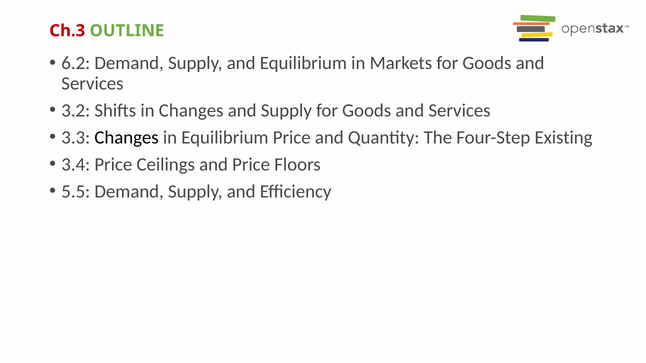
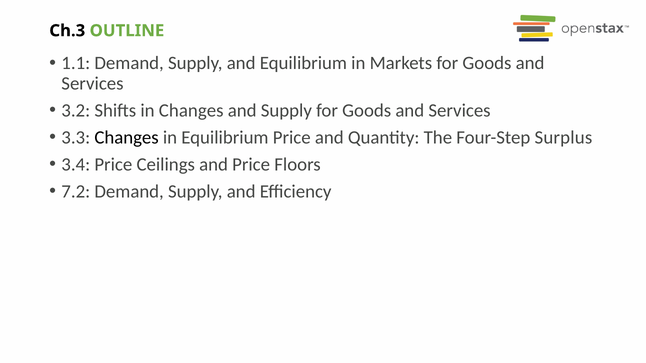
Ch.3 colour: red -> black
6.2: 6.2 -> 1.1
Existing: Existing -> Surplus
5.5: 5.5 -> 7.2
